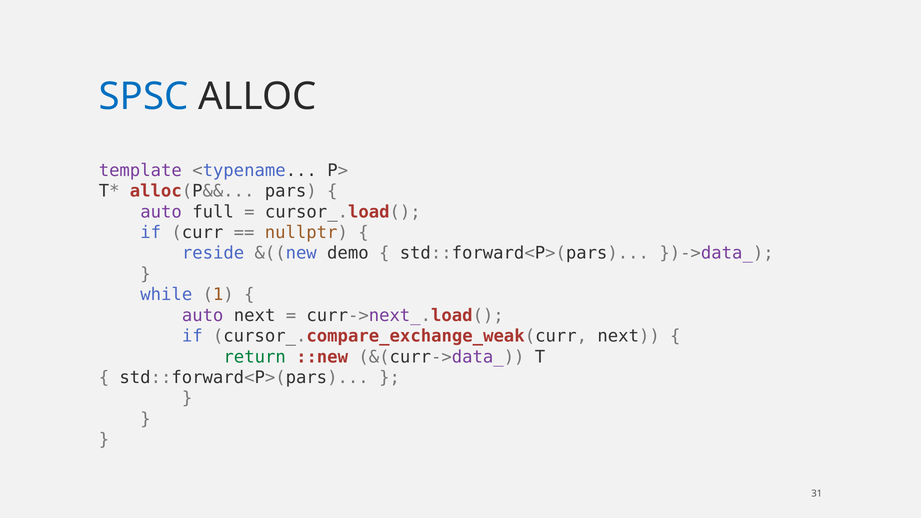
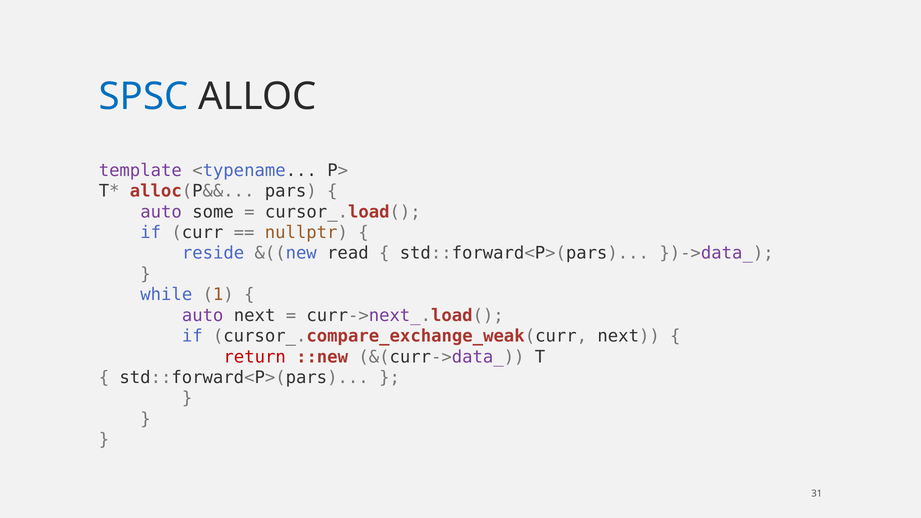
full: full -> some
demo: demo -> read
return colour: green -> red
